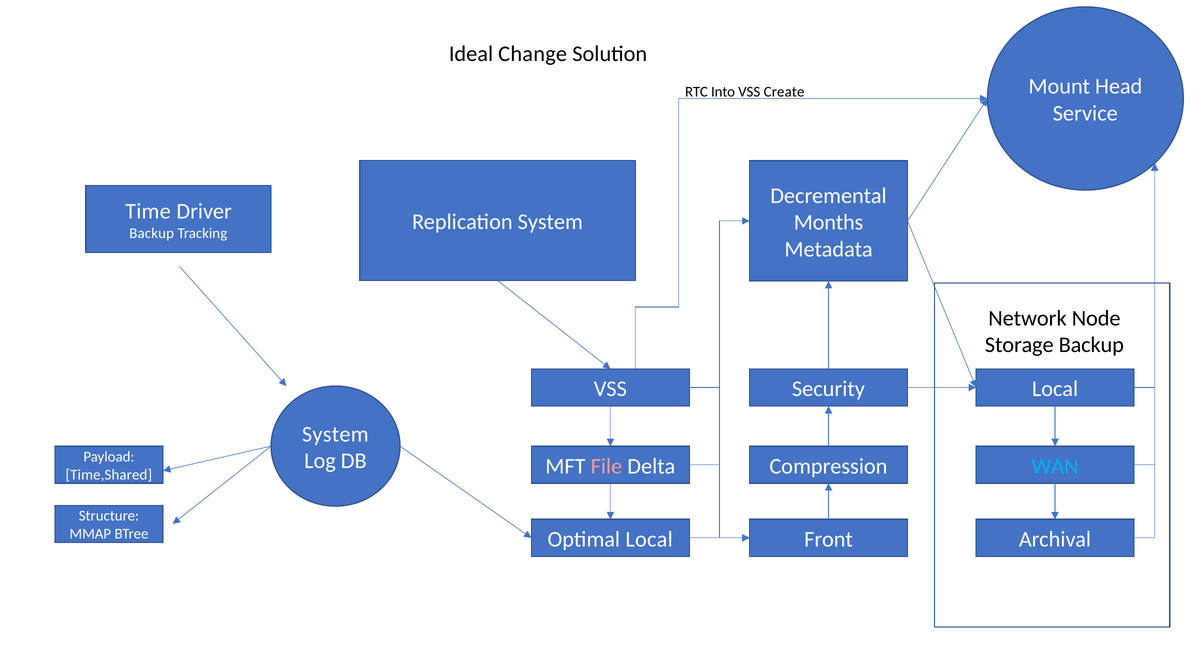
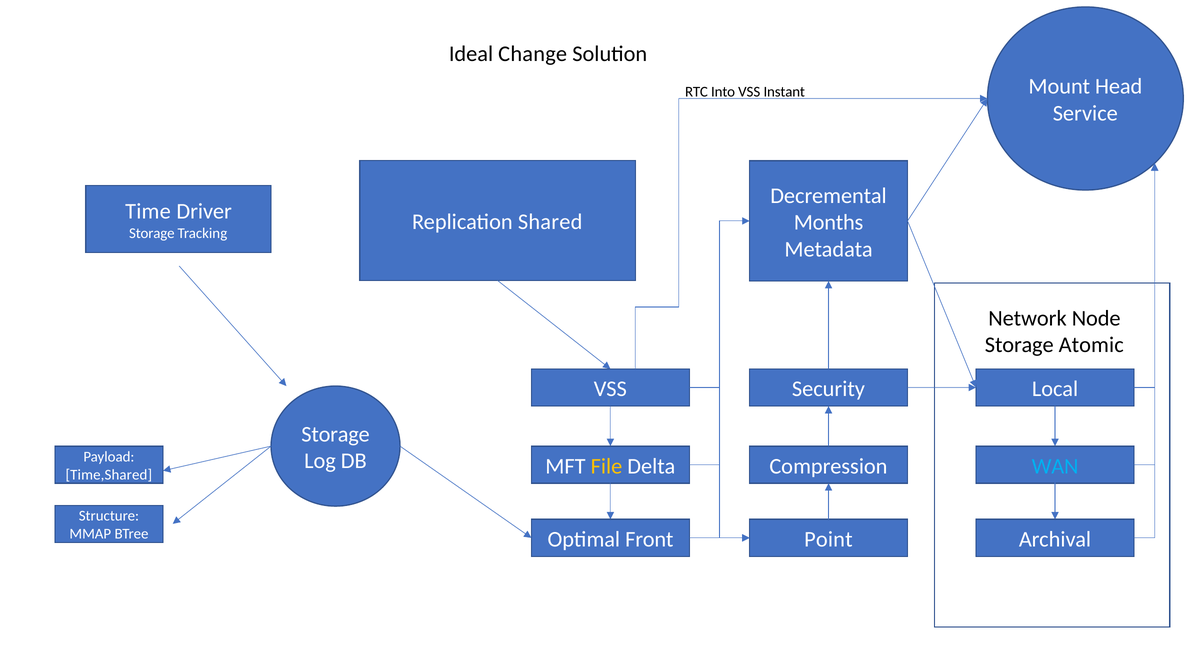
Create: Create -> Instant
Replication System: System -> Shared
Backup at (152, 233): Backup -> Storage
Storage Backup: Backup -> Atomic
System at (335, 434): System -> Storage
File colour: pink -> yellow
Optimal Local: Local -> Front
Front: Front -> Point
